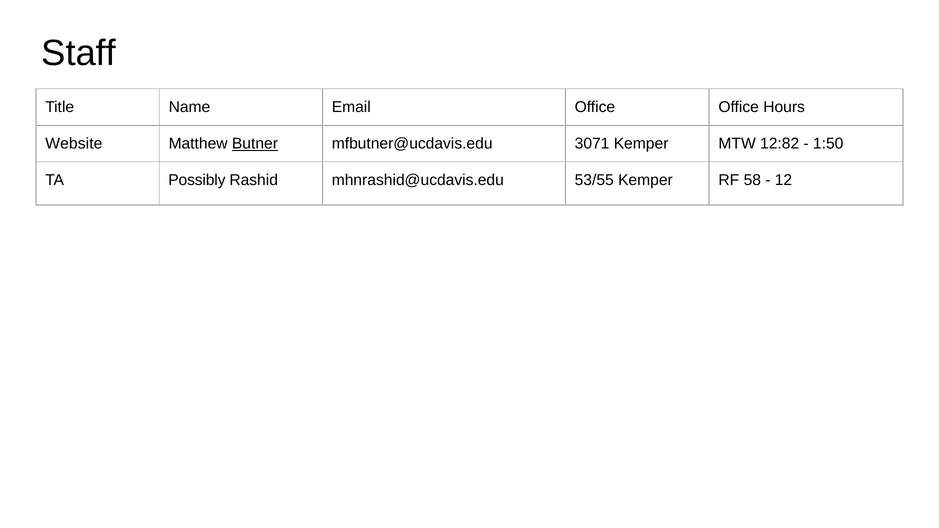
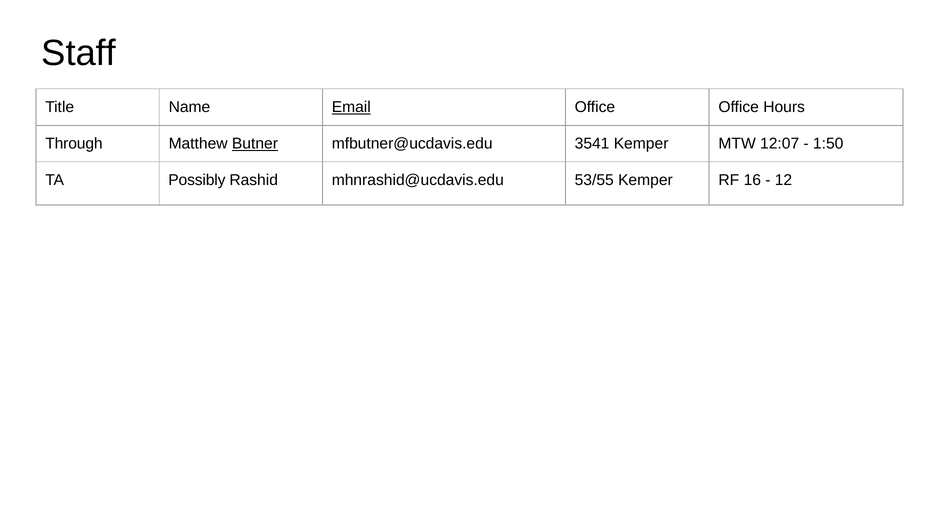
Email underline: none -> present
Website: Website -> Through
3071: 3071 -> 3541
12:82: 12:82 -> 12:07
58: 58 -> 16
